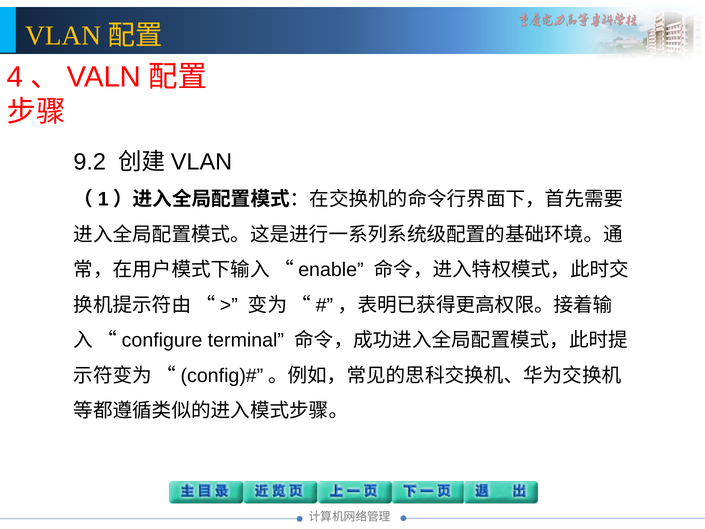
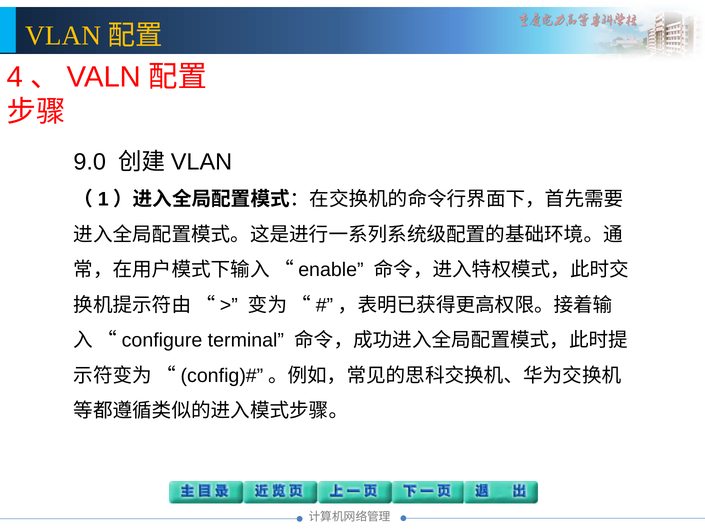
9.2: 9.2 -> 9.0
